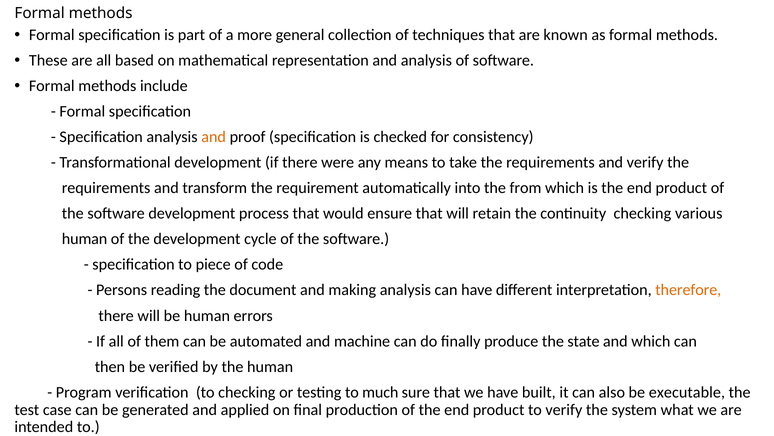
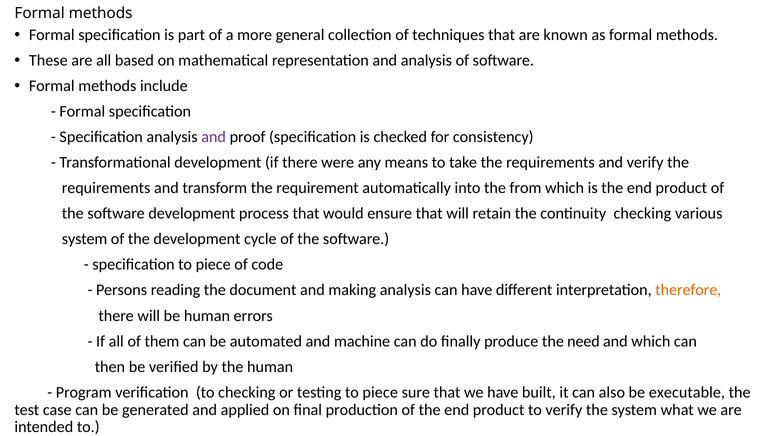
and at (214, 137) colour: orange -> purple
human at (85, 239): human -> system
state: state -> need
testing to much: much -> piece
